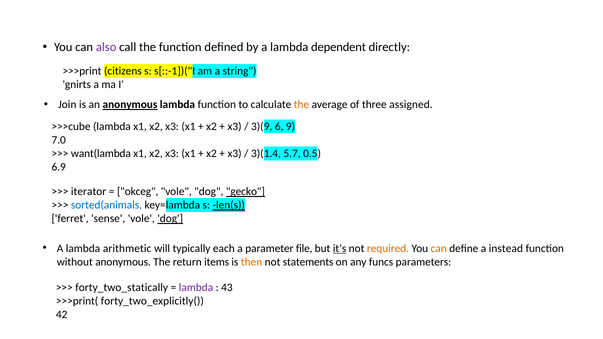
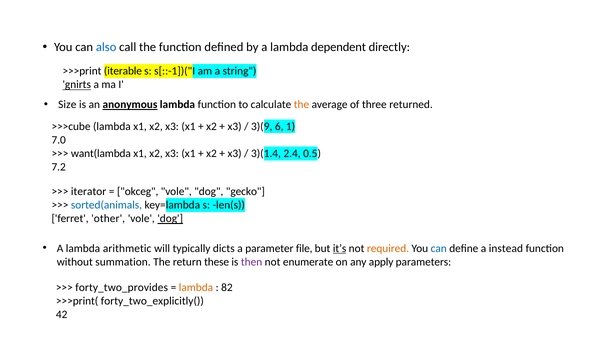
also colour: purple -> blue
citizens: citizens -> iterable
gnirts underline: none -> present
Join: Join -> Size
assigned: assigned -> returned
9: 9 -> 1
5.7: 5.7 -> 2.4
6.9: 6.9 -> 7.2
gecko underline: present -> none
len(s underline: present -> none
sense: sense -> other
each: each -> dicts
can at (439, 248) colour: orange -> blue
without anonymous: anonymous -> summation
items: items -> these
then colour: orange -> purple
statements: statements -> enumerate
funcs: funcs -> apply
forty_two_statically: forty_two_statically -> forty_two_provides
lambda at (196, 288) colour: purple -> orange
43: 43 -> 82
